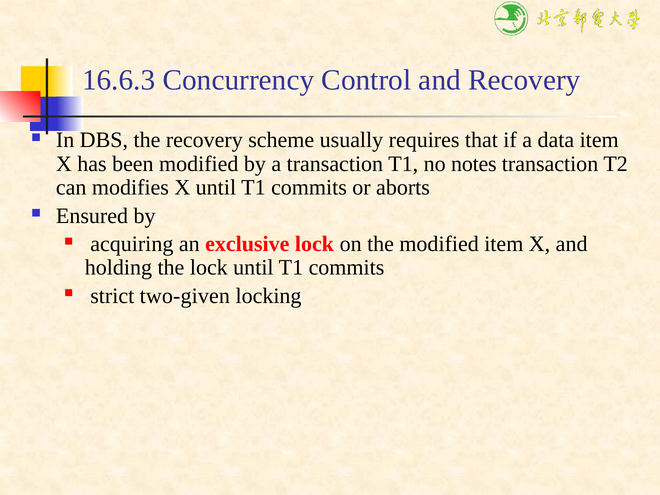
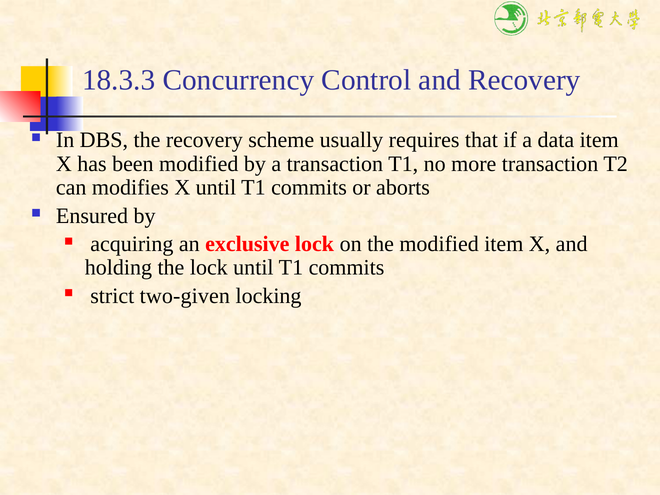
16.6.3: 16.6.3 -> 18.3.3
notes: notes -> more
